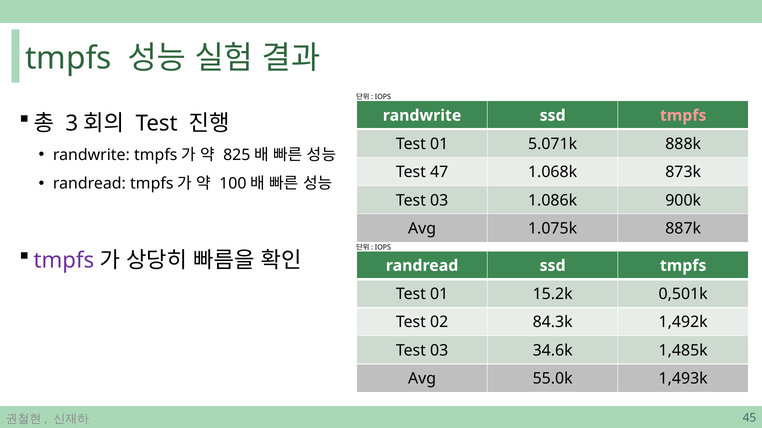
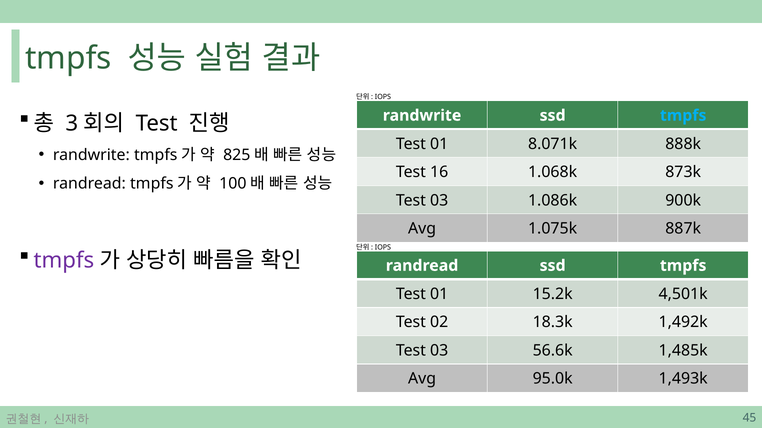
tmpfs at (683, 116) colour: pink -> light blue
5.071k: 5.071k -> 8.071k
47: 47 -> 16
0,501k: 0,501k -> 4,501k
84.3k: 84.3k -> 18.3k
34.6k: 34.6k -> 56.6k
55.0k: 55.0k -> 95.0k
